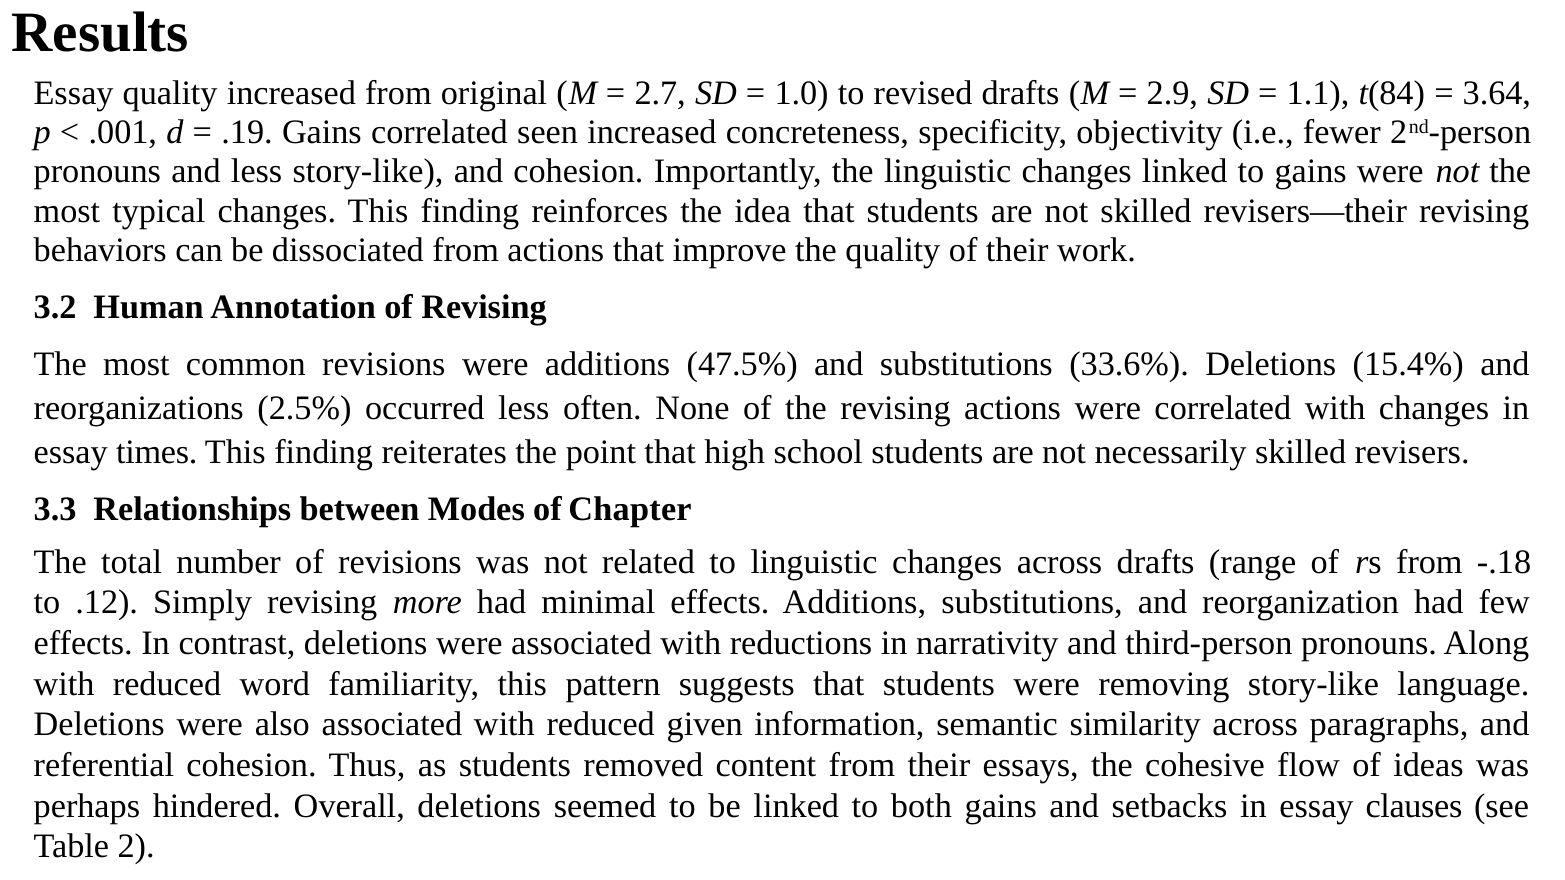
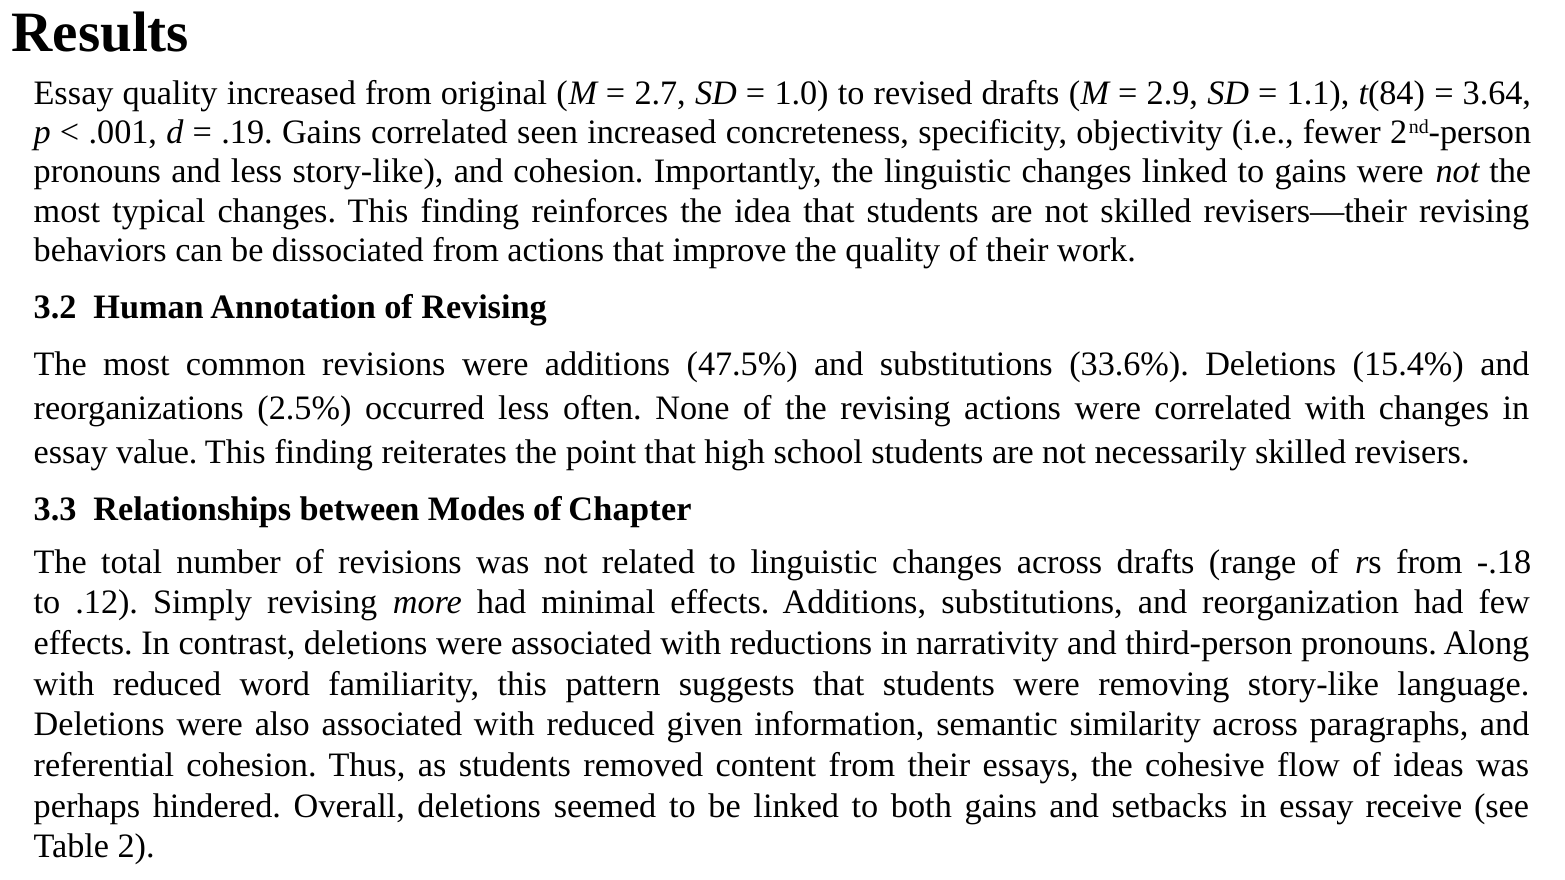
times: times -> value
clauses: clauses -> receive
